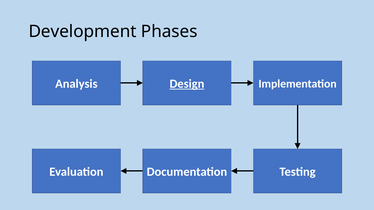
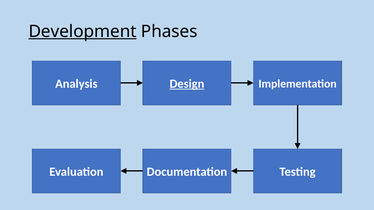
Development underline: none -> present
